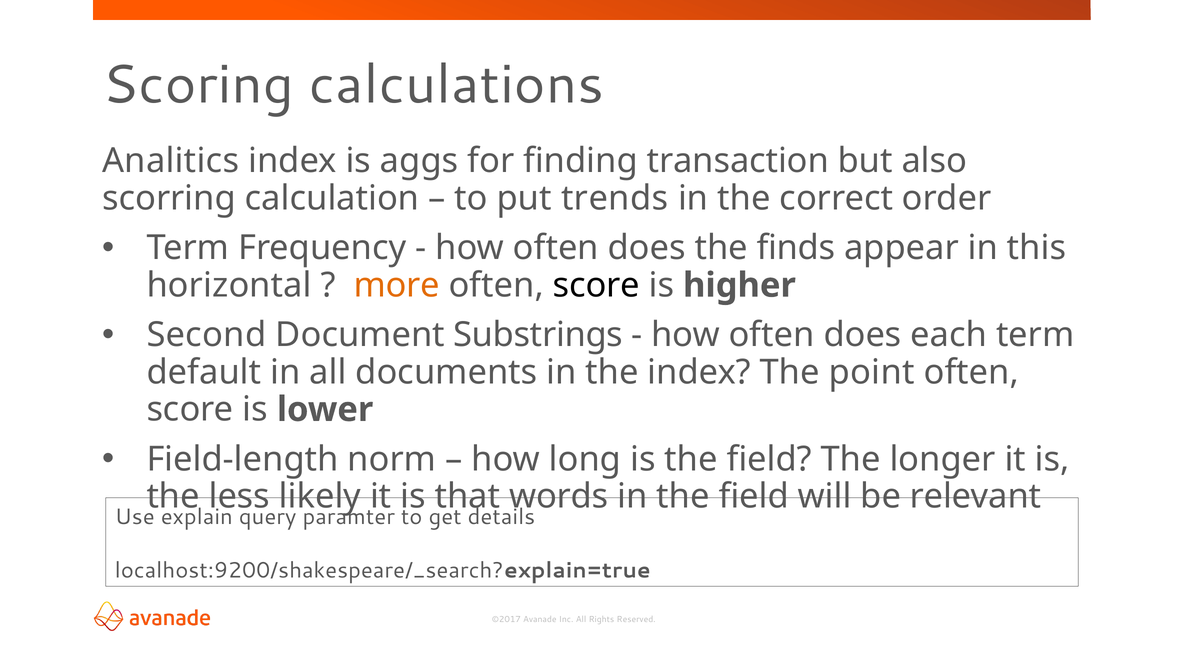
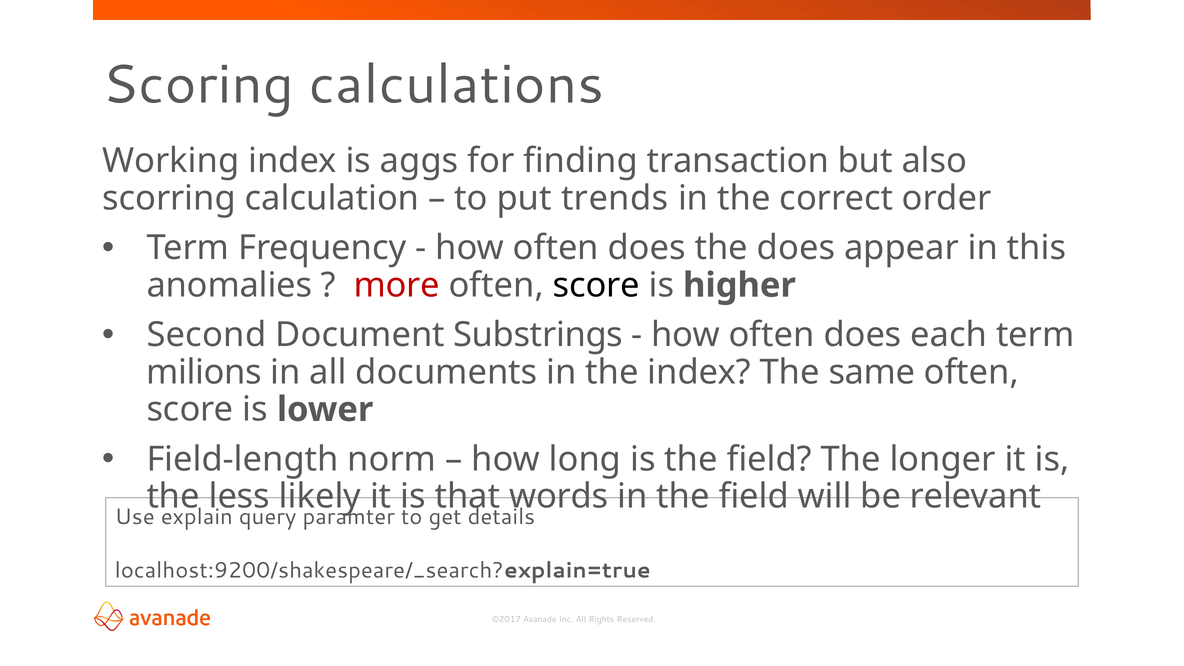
Analitics: Analitics -> Working
the finds: finds -> does
horizontal: horizontal -> anomalies
more colour: orange -> red
default: default -> milions
point: point -> same
